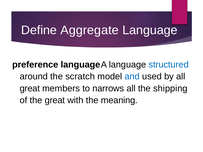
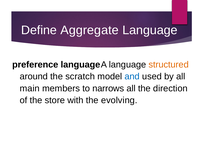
structured colour: blue -> orange
great at (30, 89): great -> main
shipping: shipping -> direction
the great: great -> store
meaning: meaning -> evolving
